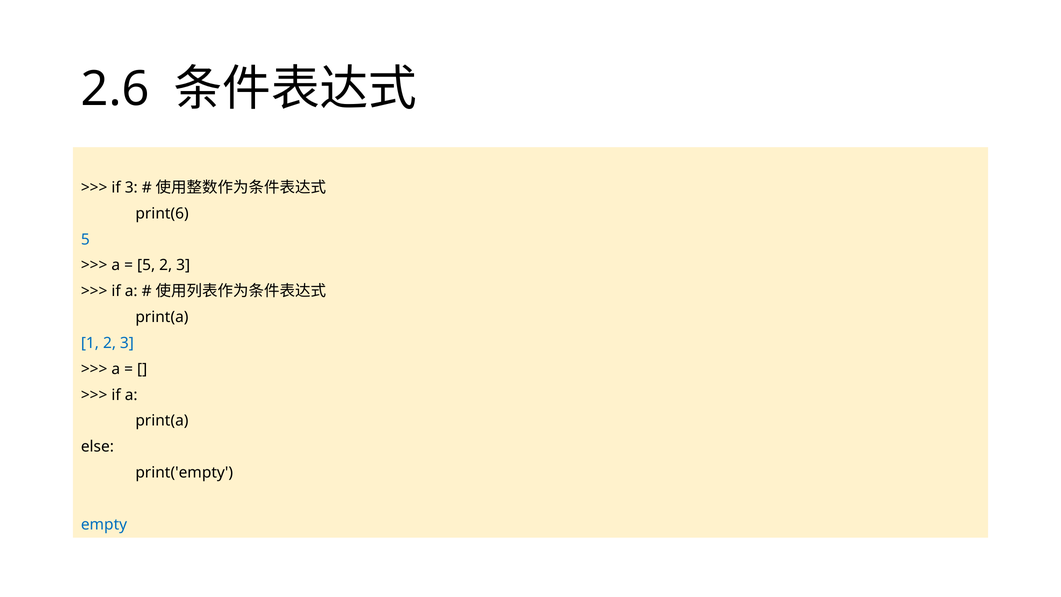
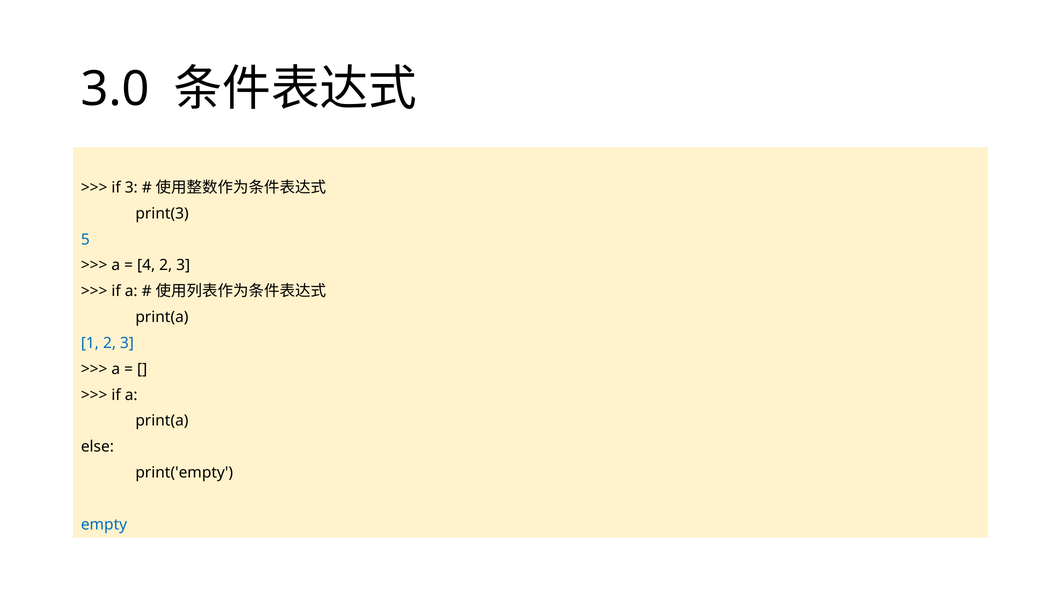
2.6: 2.6 -> 3.0
print(6: print(6 -> print(3
5 at (146, 265): 5 -> 4
